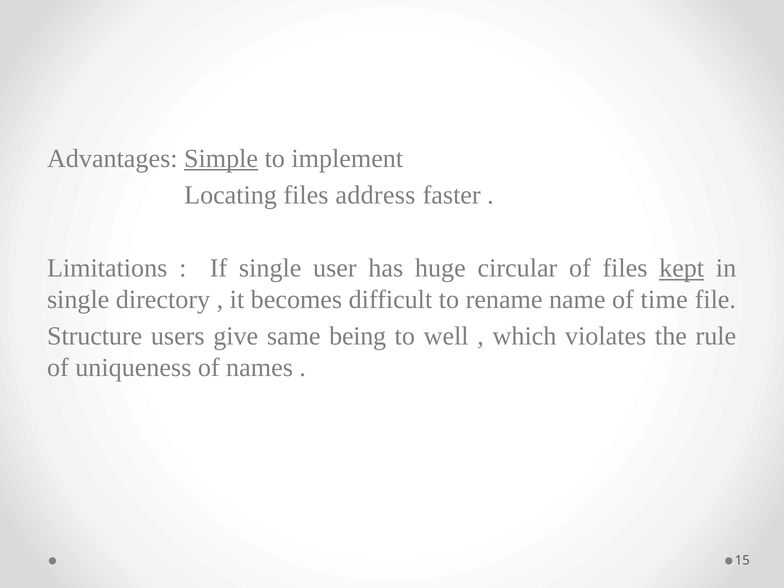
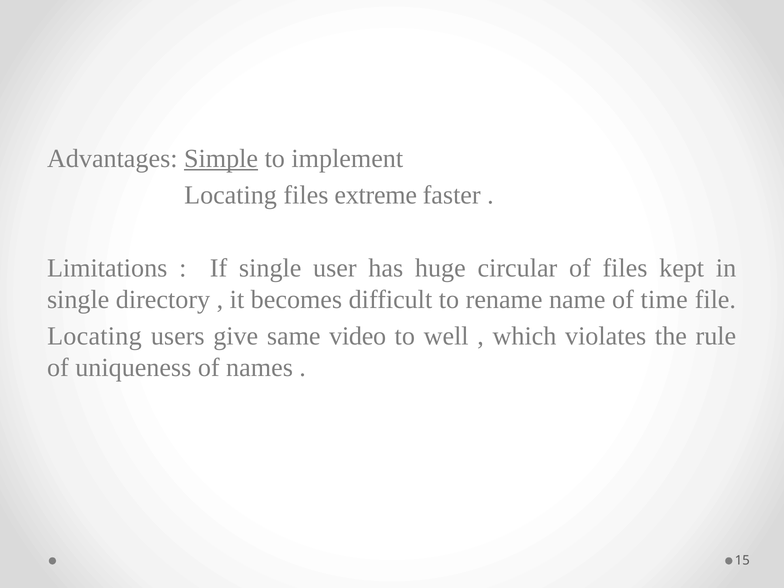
address: address -> extreme
kept underline: present -> none
Structure at (95, 336): Structure -> Locating
being: being -> video
